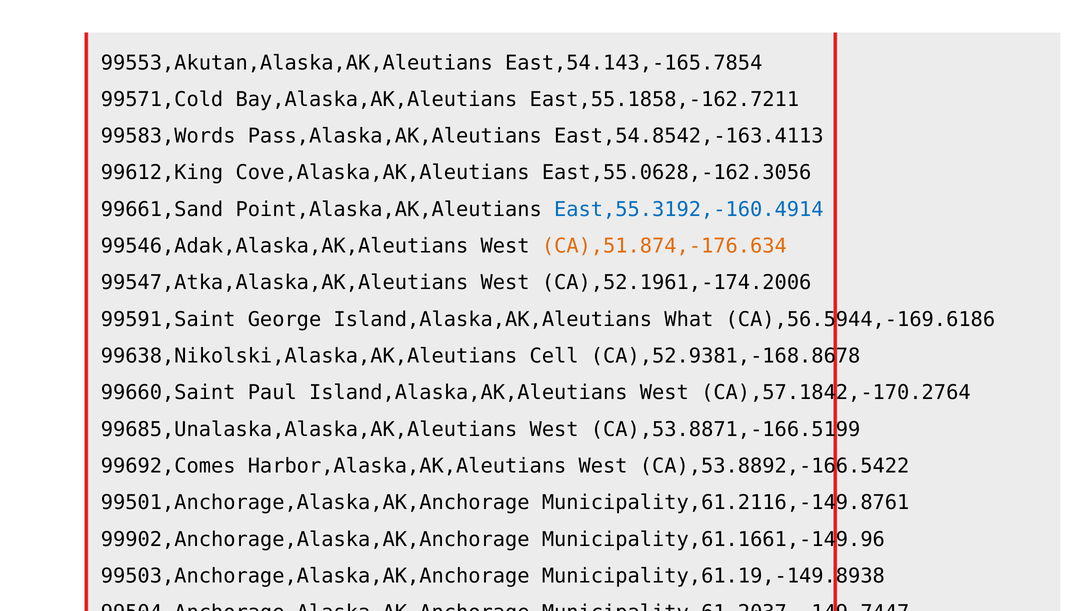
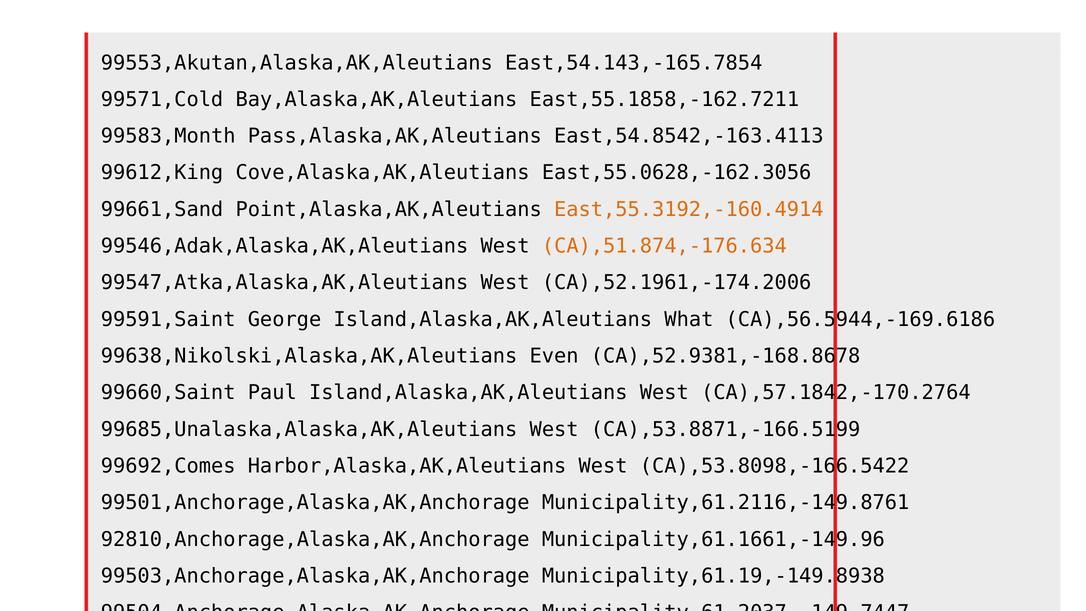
99583,Words: 99583,Words -> 99583,Month
East,55.3192,-160.4914 colour: blue -> orange
Cell: Cell -> Even
CA),53.8892,-166.5422: CA),53.8892,-166.5422 -> CA),53.8098,-166.5422
99902,Anchorage,Alaska,AK,Anchorage: 99902,Anchorage,Alaska,AK,Anchorage -> 92810,Anchorage,Alaska,AK,Anchorage
